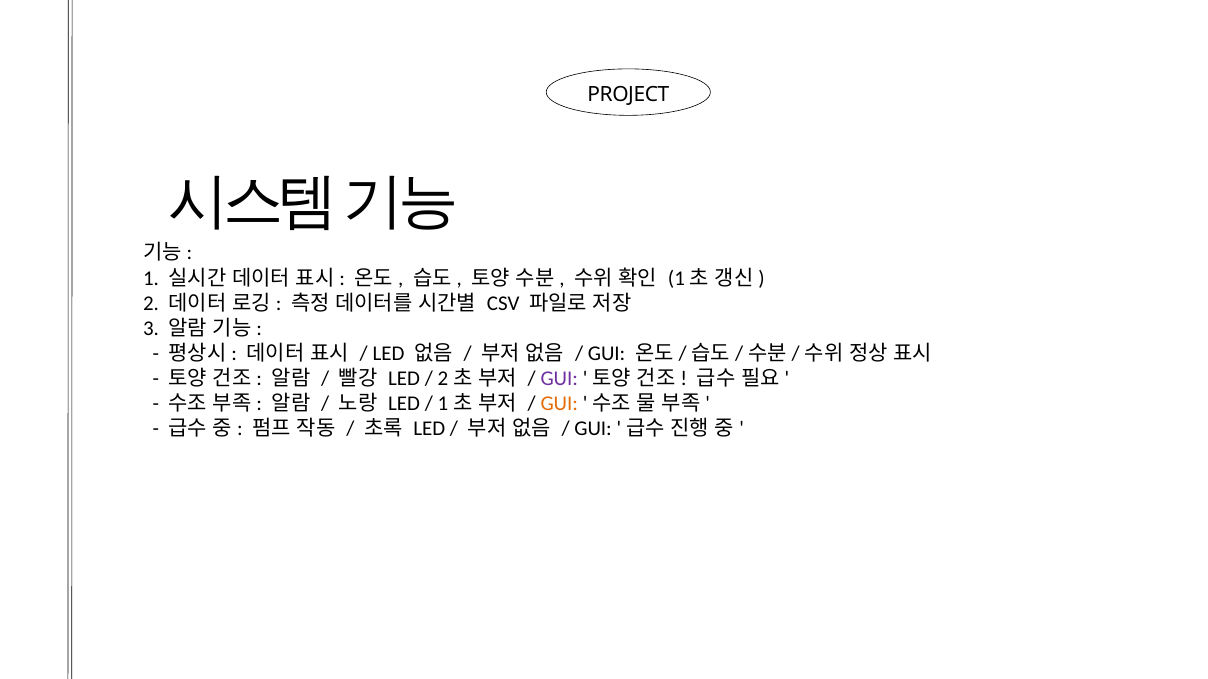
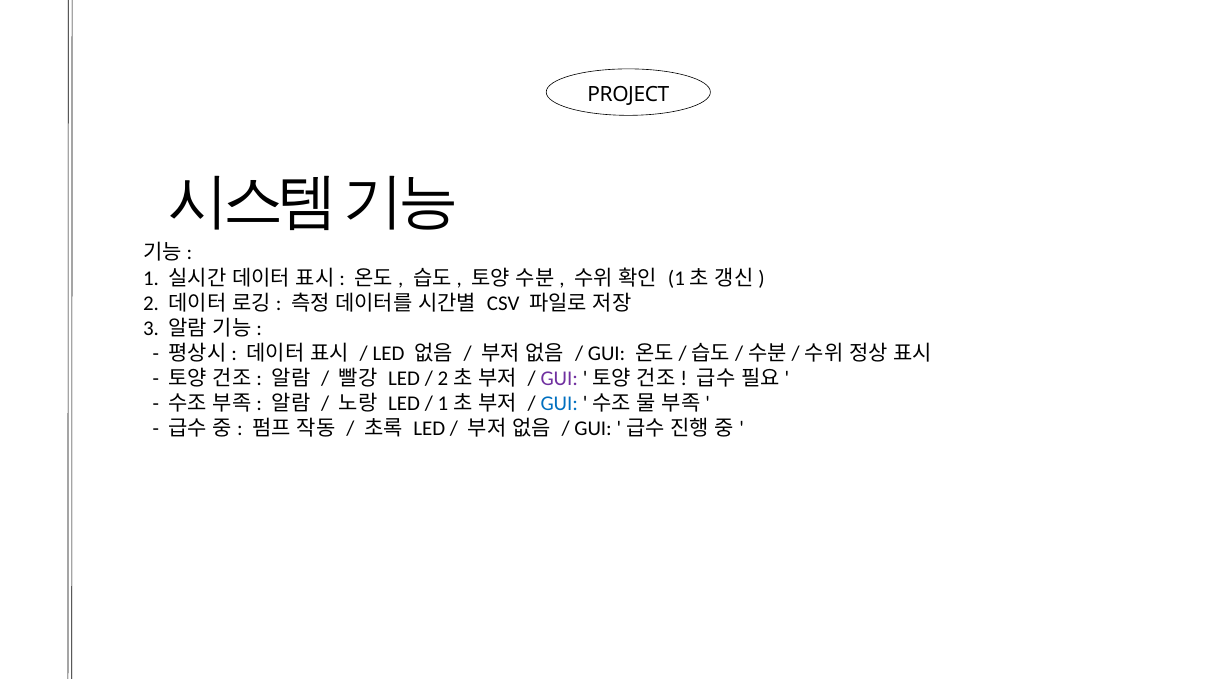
GUI at (559, 404) colour: orange -> blue
